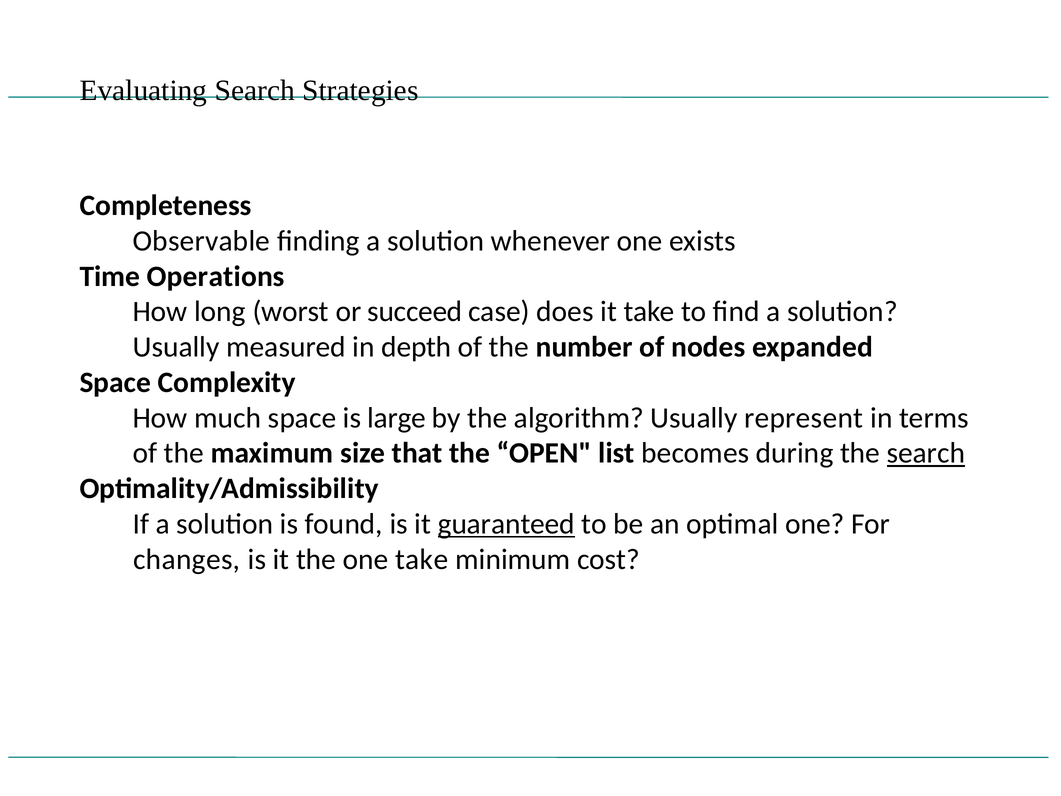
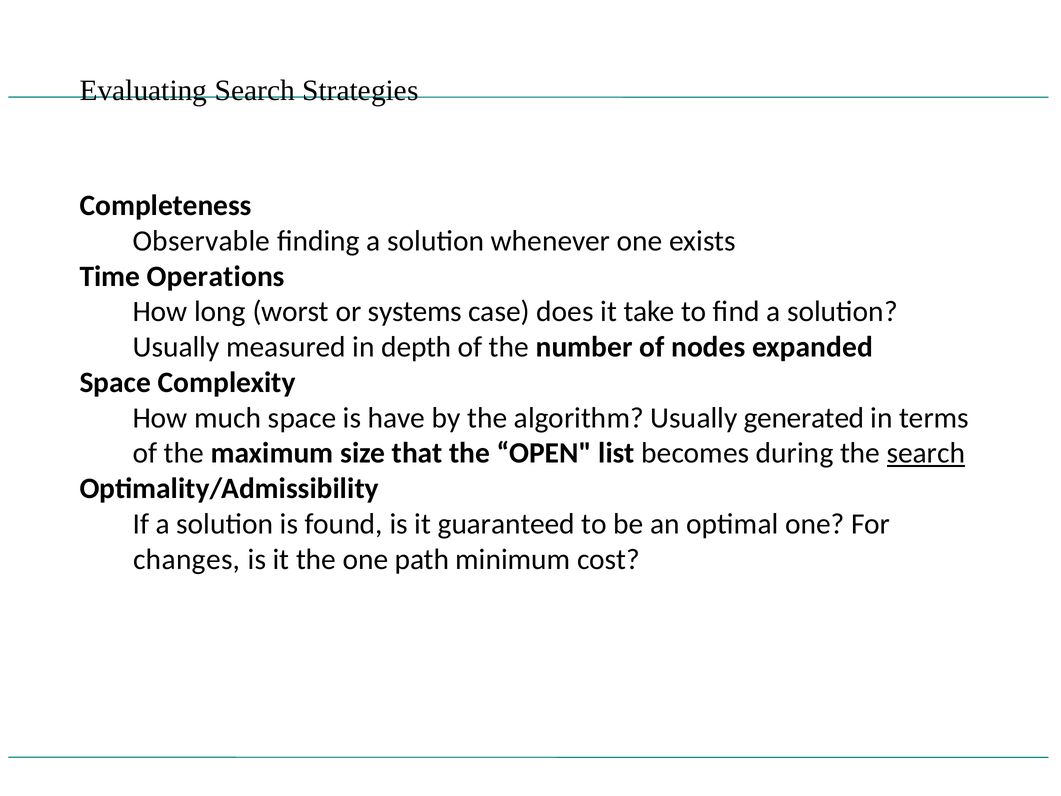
succeed: succeed -> systems
large: large -> have
represent: represent -> generated
guaranteed underline: present -> none
one take: take -> path
